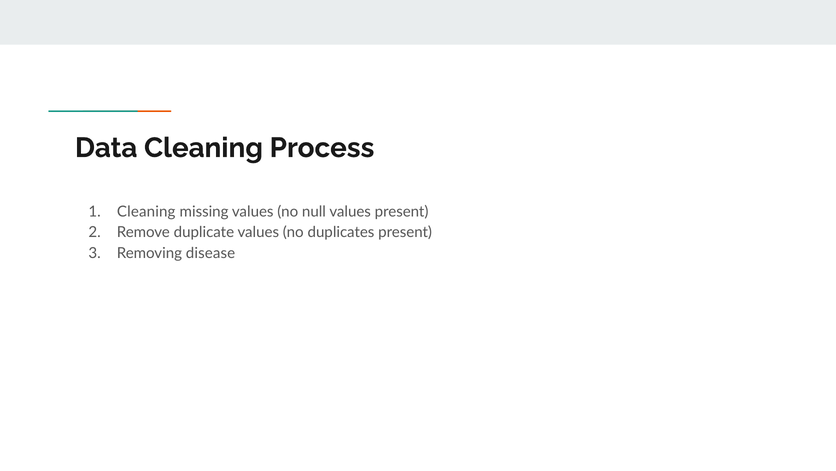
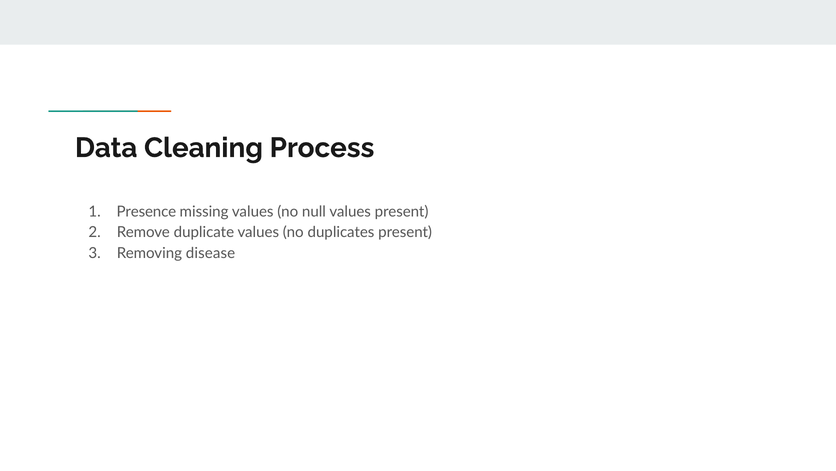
Cleaning at (146, 211): Cleaning -> Presence
